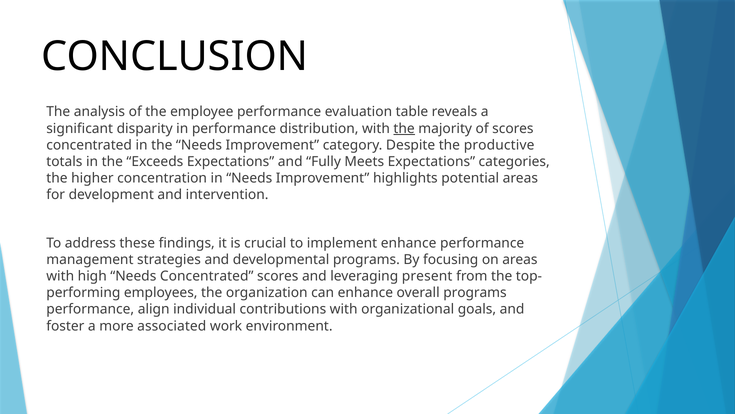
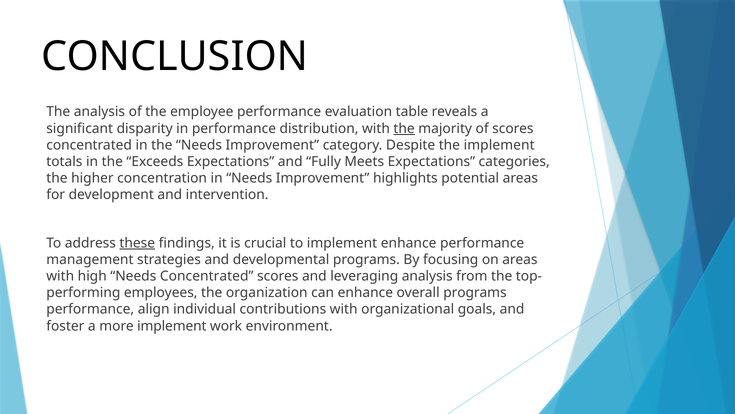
the productive: productive -> implement
these underline: none -> present
leveraging present: present -> analysis
more associated: associated -> implement
